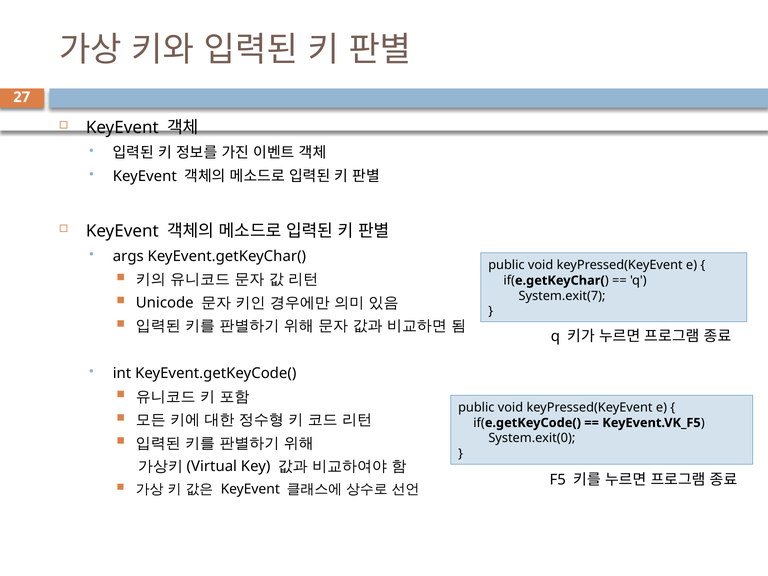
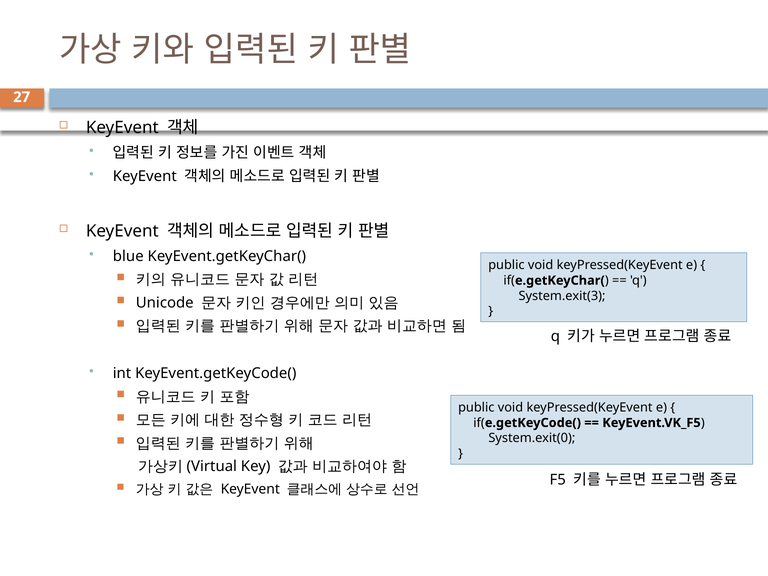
args: args -> blue
System.exit(7: System.exit(7 -> System.exit(3
